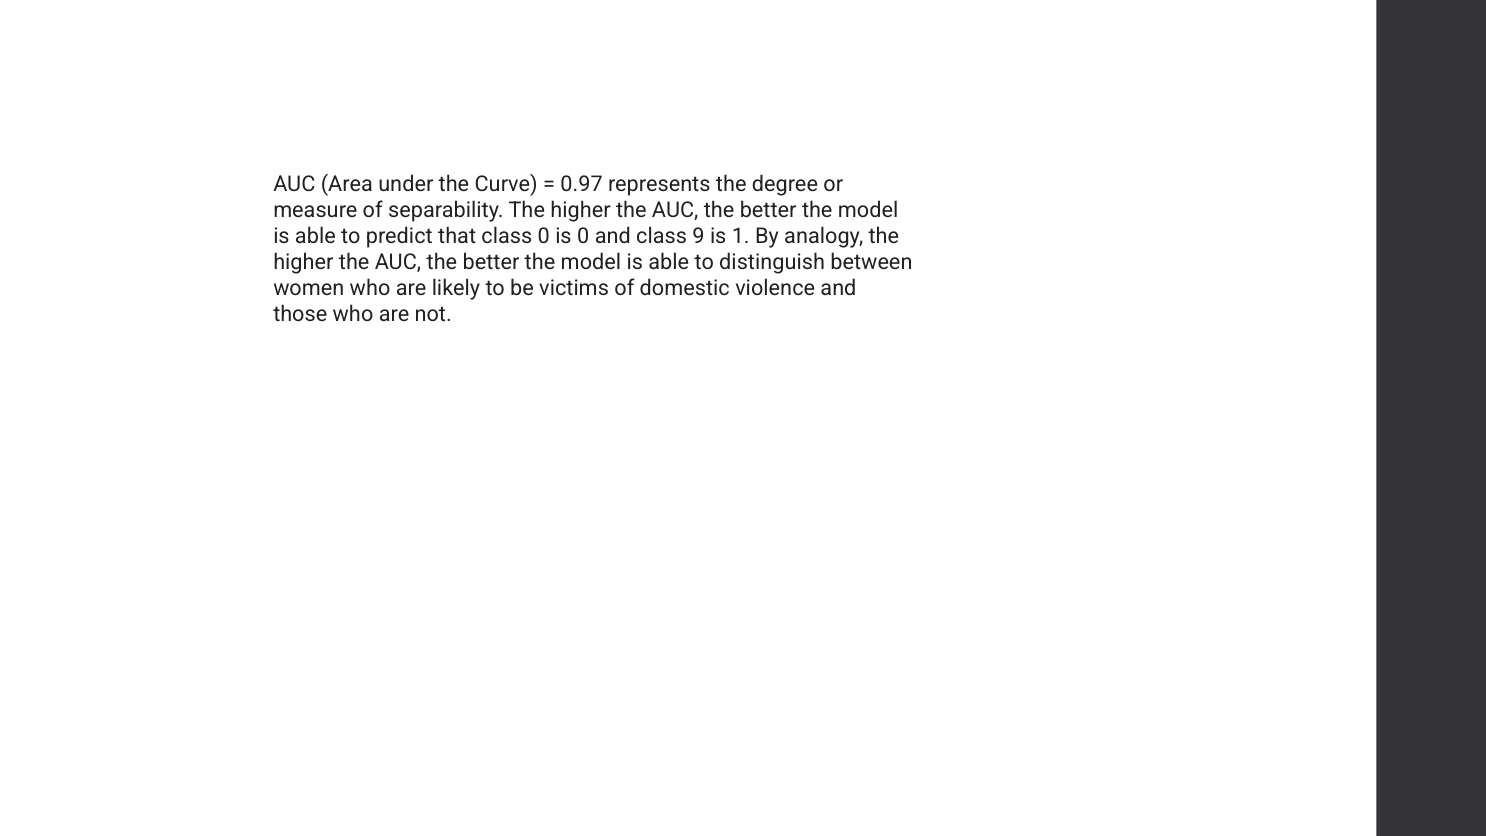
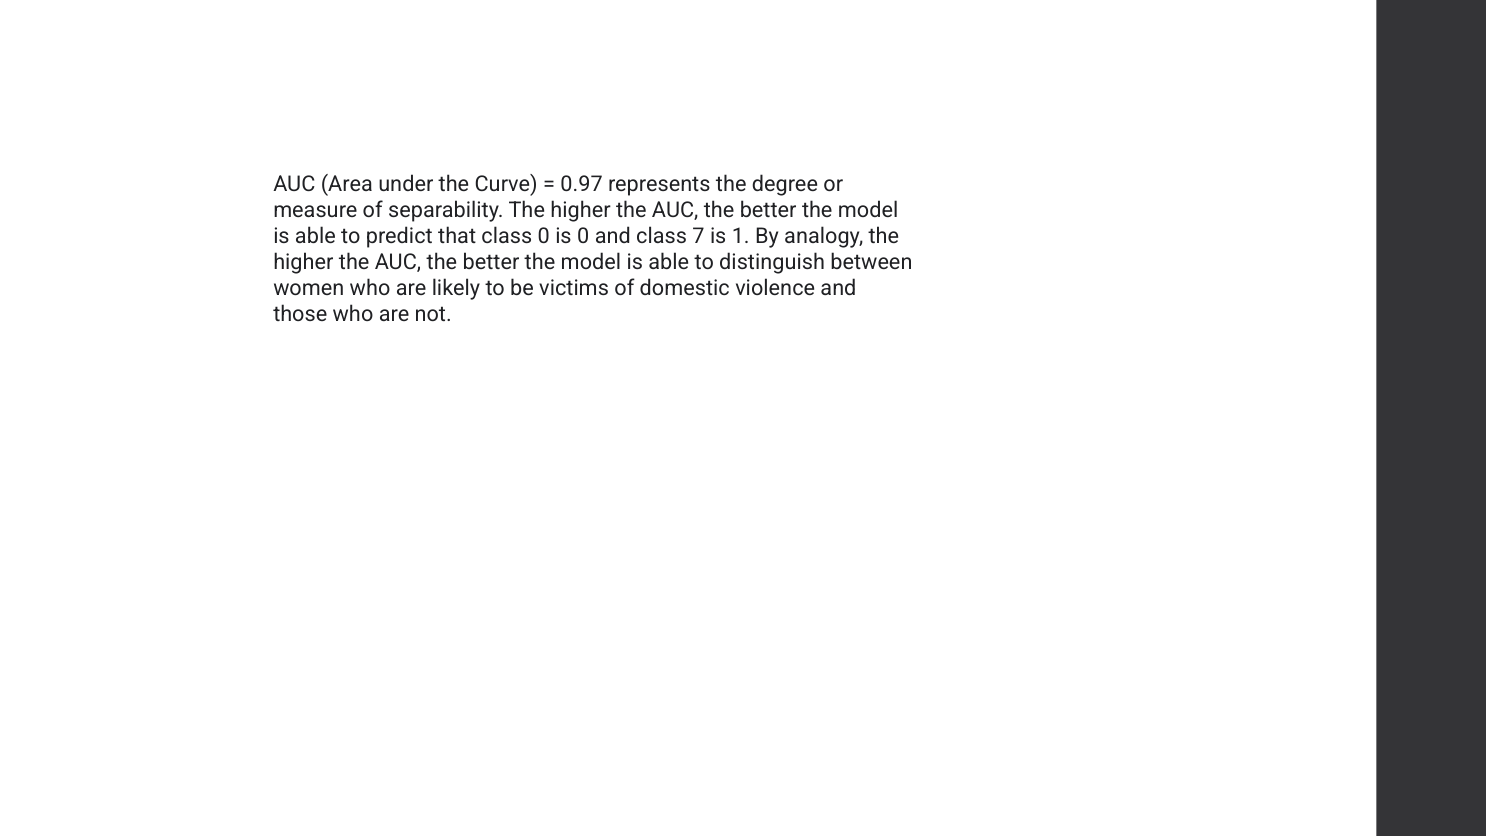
9: 9 -> 7
